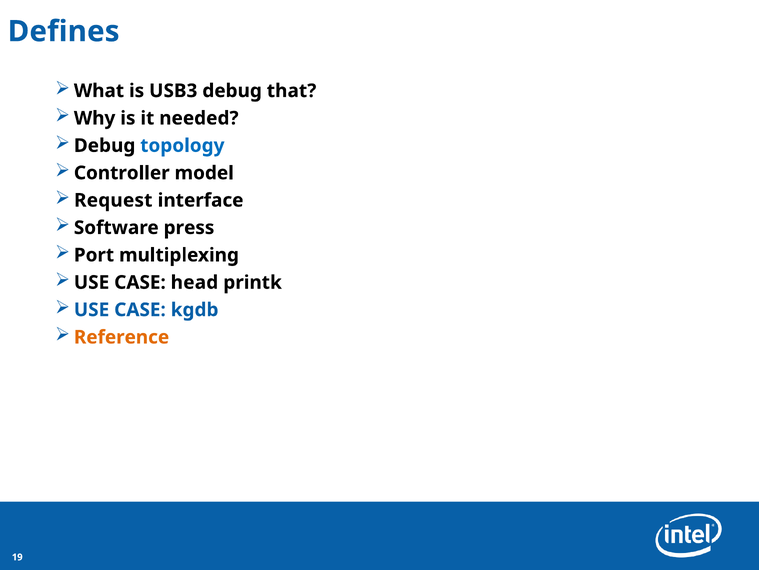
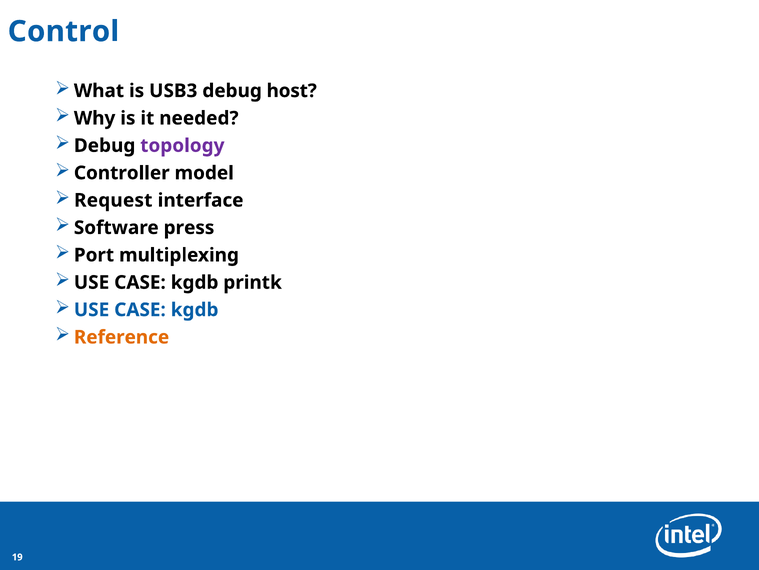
Defines: Defines -> Control
that: that -> host
topology colour: blue -> purple
head at (194, 282): head -> kgdb
